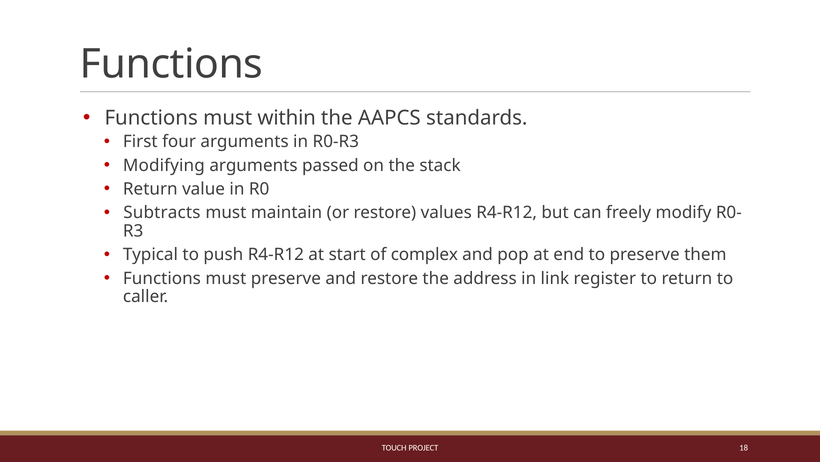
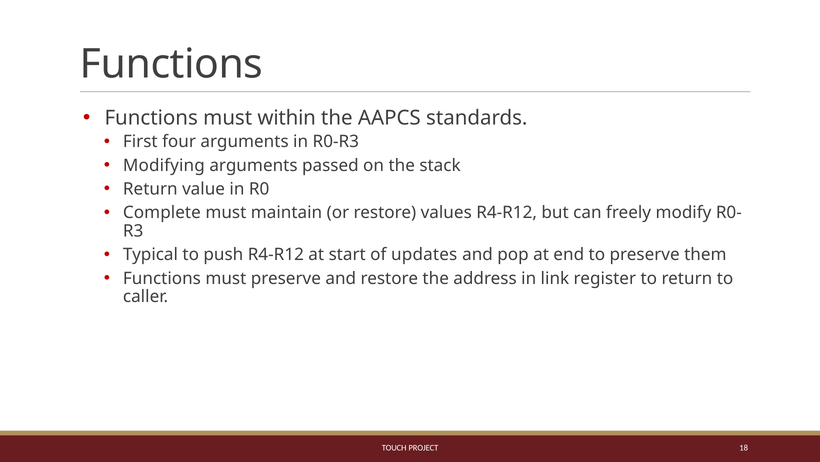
Subtracts: Subtracts -> Complete
complex: complex -> updates
